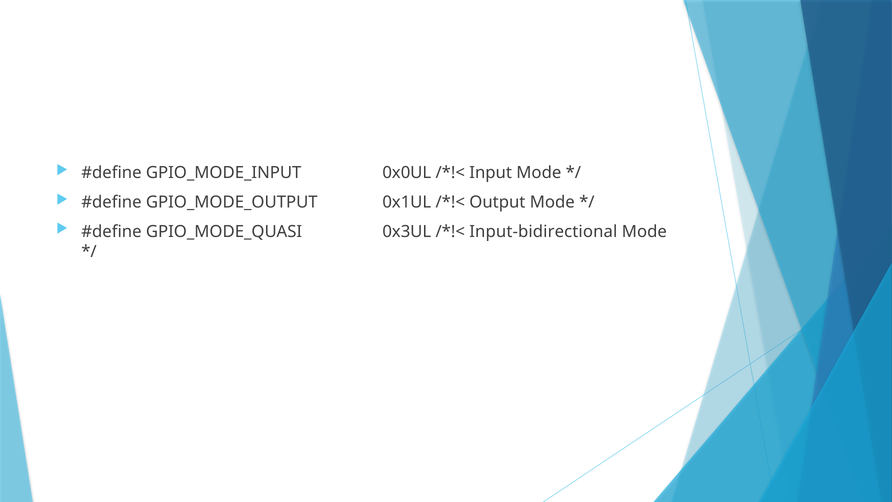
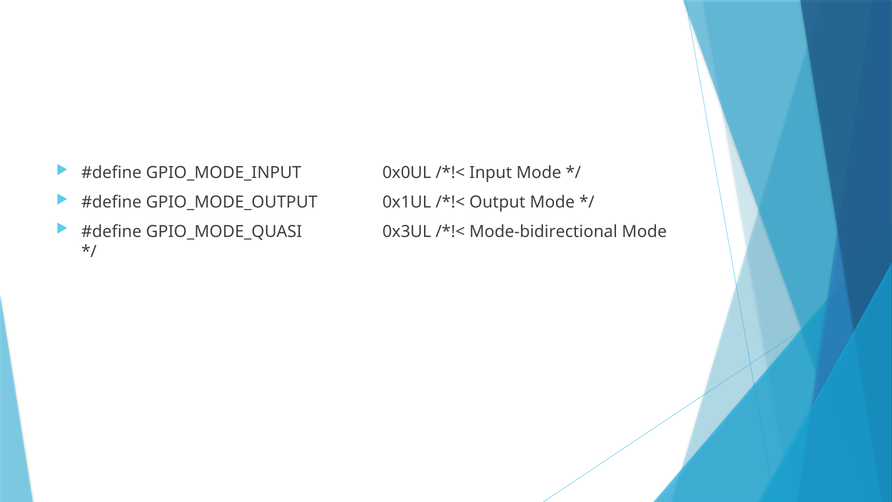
Input-bidirectional: Input-bidirectional -> Mode-bidirectional
